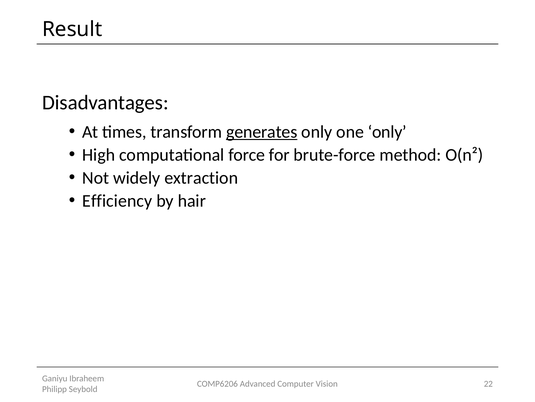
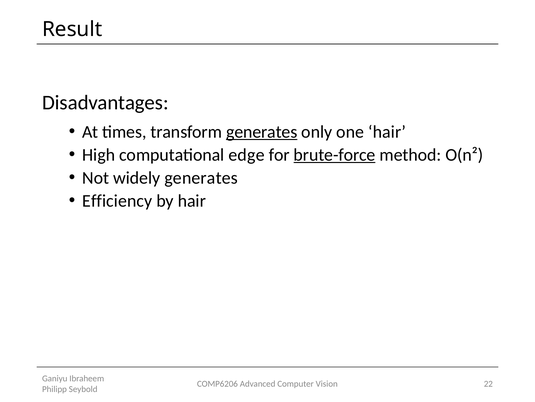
one only: only -> hair
force: force -> edge
brute-force underline: none -> present
widely extraction: extraction -> generates
